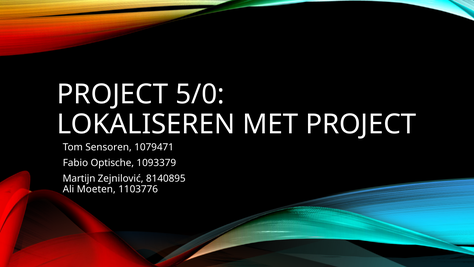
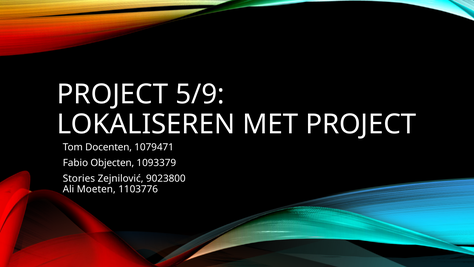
5/0: 5/0 -> 5/9
Sensoren: Sensoren -> Docenten
Optische: Optische -> Objecten
Martijn: Martijn -> Stories
8140895: 8140895 -> 9023800
